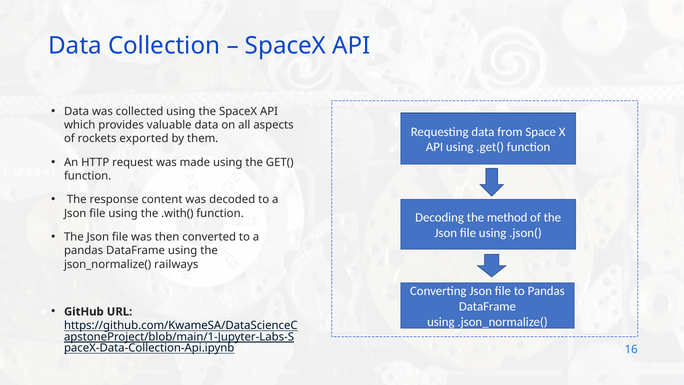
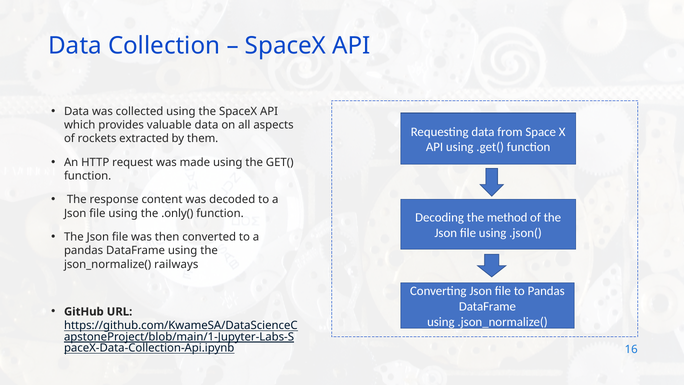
exported: exported -> extracted
.with(: .with( -> .only(
